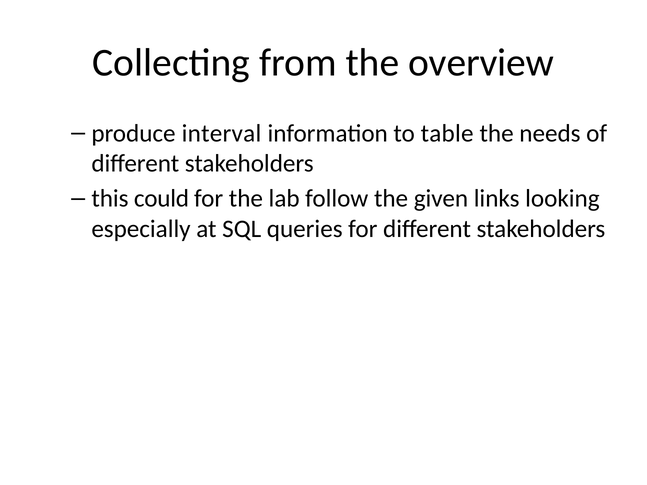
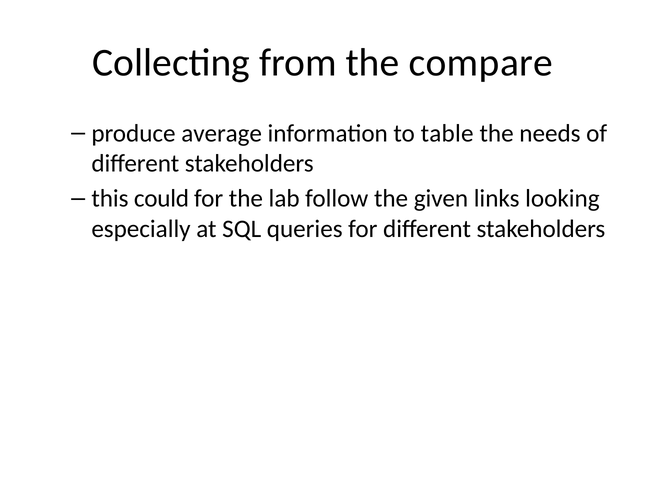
overview: overview -> compare
interval: interval -> average
